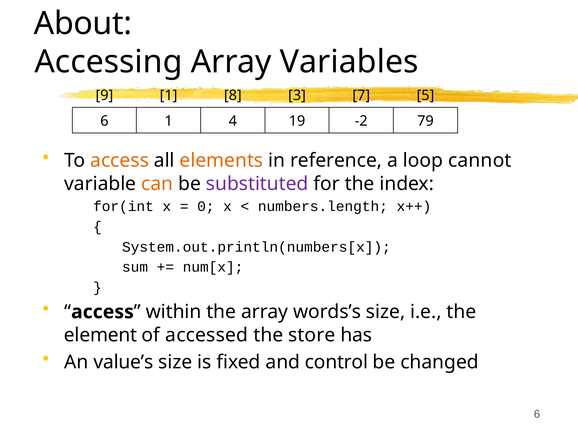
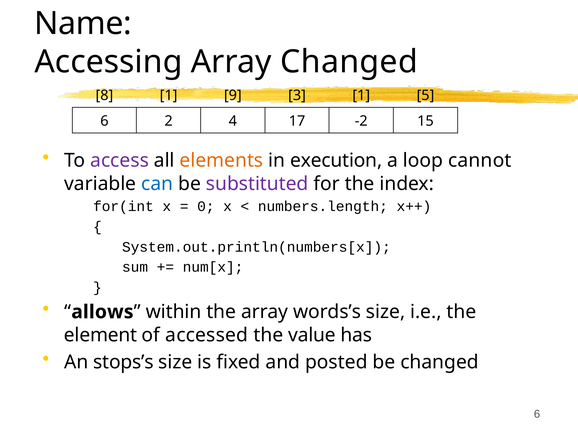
About: About -> Name
Array Variables: Variables -> Changed
9: 9 -> 8
8: 8 -> 9
3 7: 7 -> 1
6 1: 1 -> 2
19: 19 -> 17
79: 79 -> 15
access at (120, 160) colour: orange -> purple
reference: reference -> execution
can colour: orange -> blue
access at (102, 312): access -> allows
store: store -> value
value’s: value’s -> stops’s
control: control -> posted
